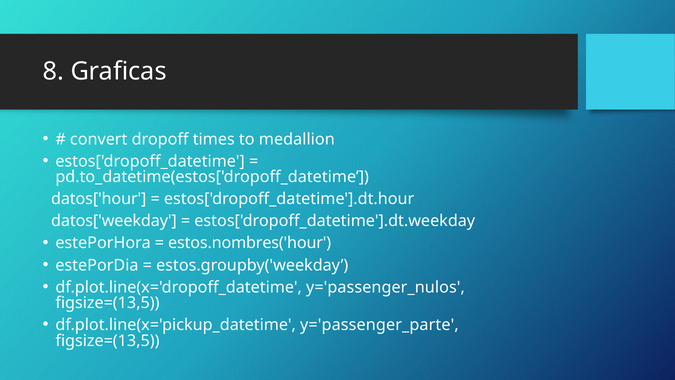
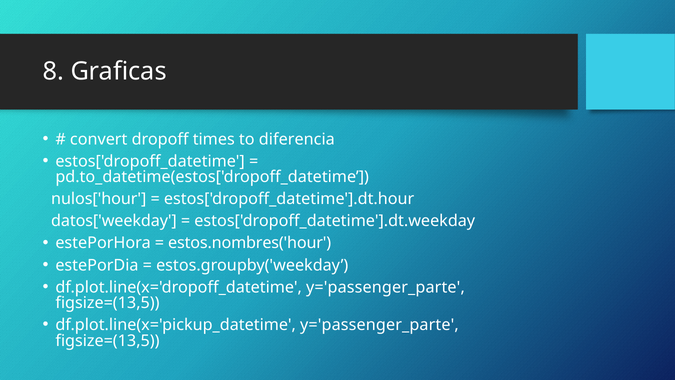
medallion: medallion -> diferencia
datos['hour: datos['hour -> nulos['hour
df.plot.line(x='dropoff_datetime y='passenger_nulos: y='passenger_nulos -> y='passenger_parte
